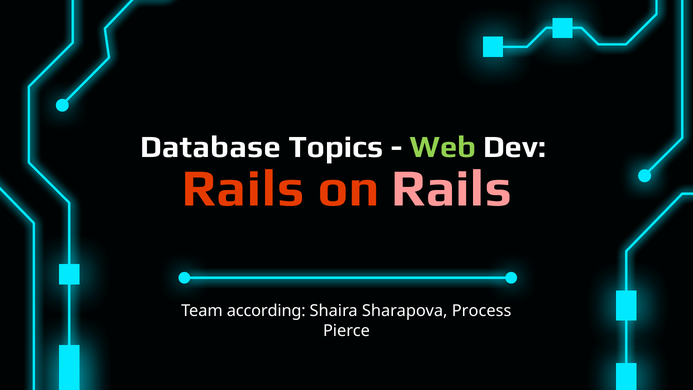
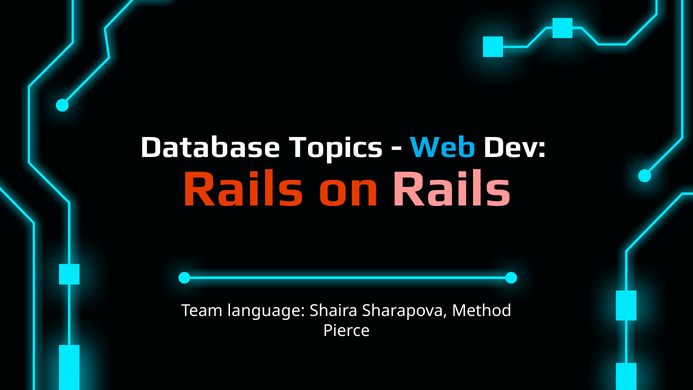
Web colour: light green -> light blue
according: according -> language
Process: Process -> Method
